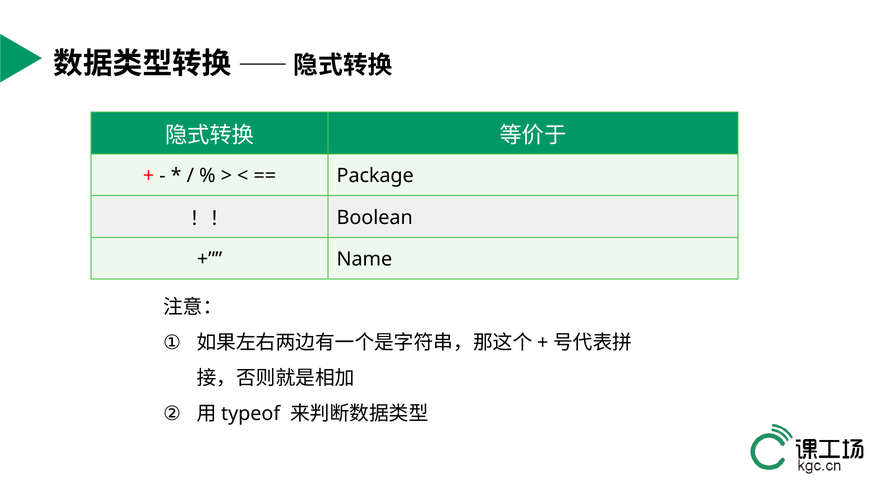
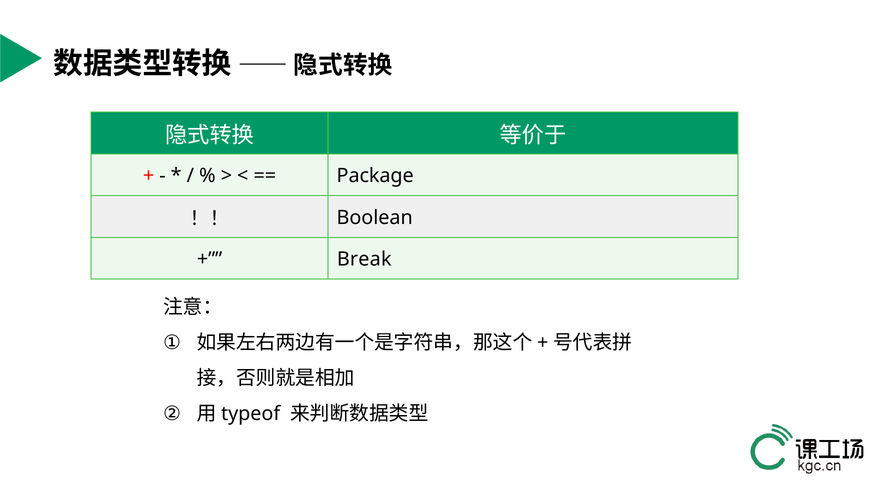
Name: Name -> Break
